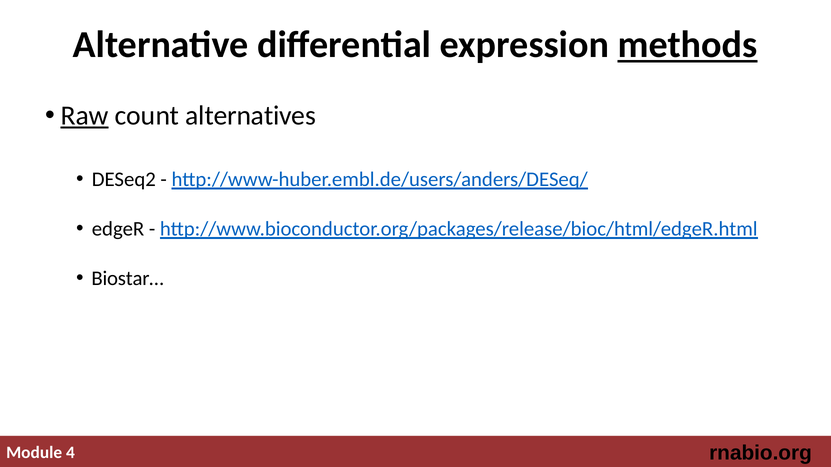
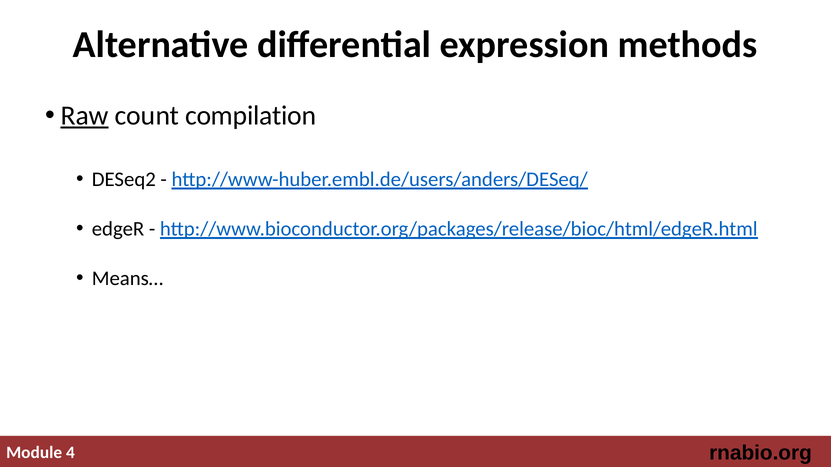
methods underline: present -> none
alternatives: alternatives -> compilation
Biostar…: Biostar… -> Means…
